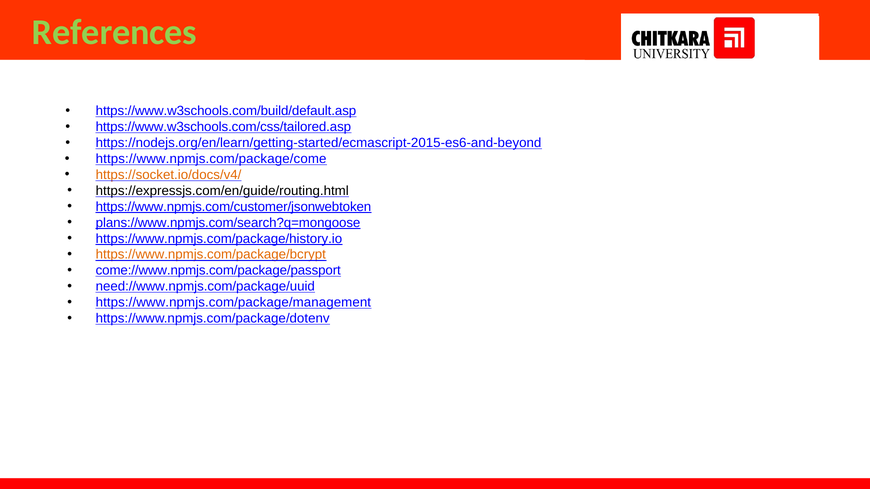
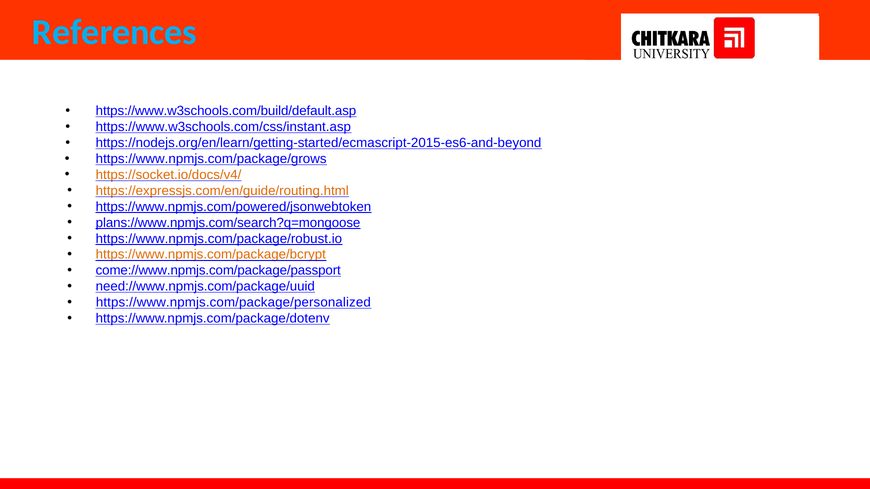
References colour: light green -> light blue
https://www.w3schools.com/css/tailored.asp: https://www.w3schools.com/css/tailored.asp -> https://www.w3schools.com/css/instant.asp
https://www.npmjs.com/package/come: https://www.npmjs.com/package/come -> https://www.npmjs.com/package/grows
https://expressjs.com/en/guide/routing.html colour: black -> orange
https://www.npmjs.com/customer/jsonwebtoken: https://www.npmjs.com/customer/jsonwebtoken -> https://www.npmjs.com/powered/jsonwebtoken
https://www.npmjs.com/package/history.io: https://www.npmjs.com/package/history.io -> https://www.npmjs.com/package/robust.io
https://www.npmjs.com/package/management: https://www.npmjs.com/package/management -> https://www.npmjs.com/package/personalized
